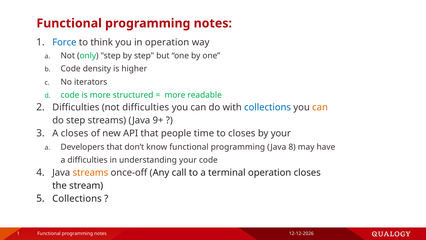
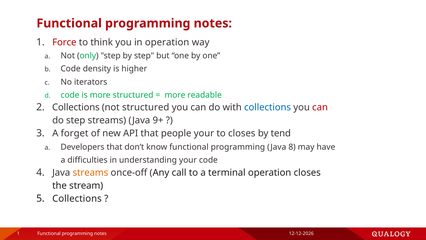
Force colour: blue -> red
Difficulties at (76, 107): Difficulties -> Collections
not difficulties: difficulties -> structured
can at (320, 107) colour: orange -> red
A closes: closes -> forget
people time: time -> your
by your: your -> tend
